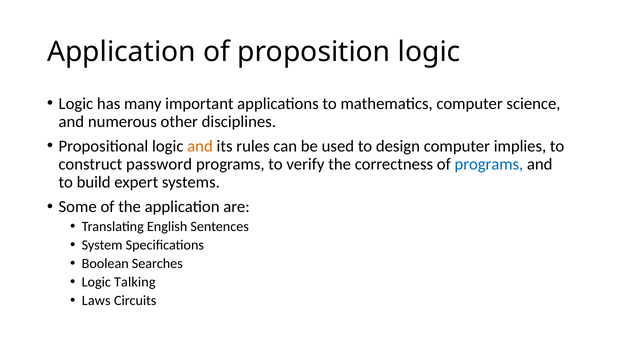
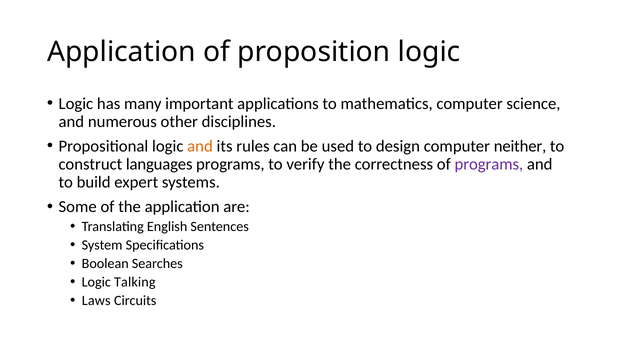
implies: implies -> neither
password: password -> languages
programs at (489, 164) colour: blue -> purple
